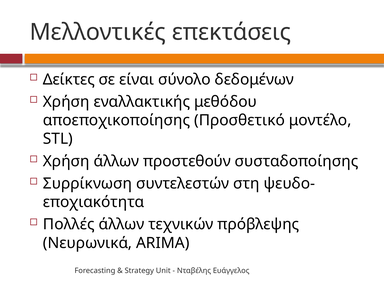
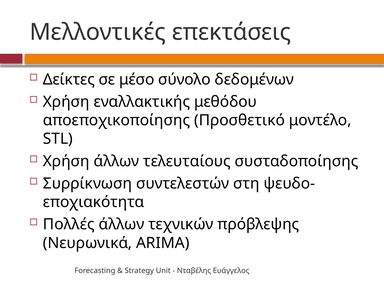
είναι: είναι -> μέσο
προστεθούν: προστεθούν -> τελευταίους
